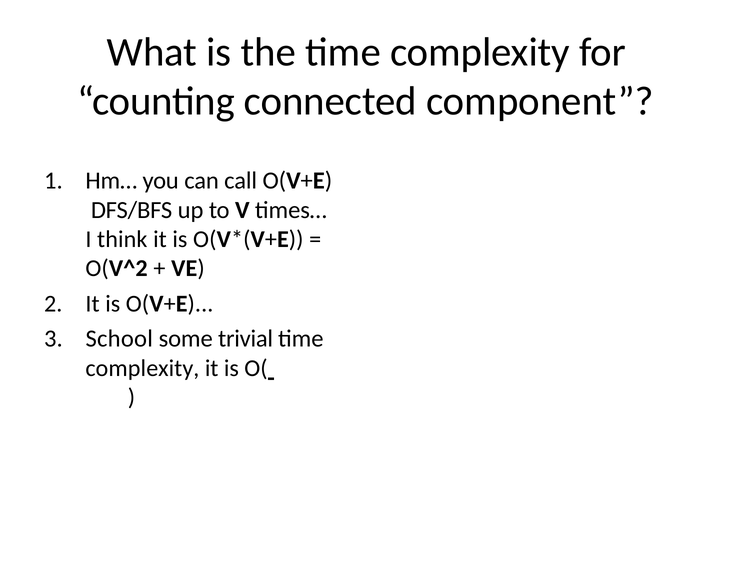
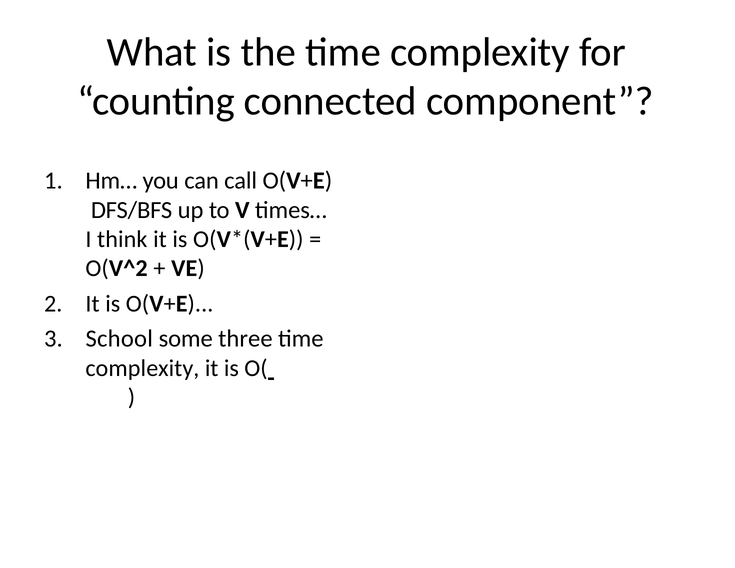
trivial: trivial -> three
